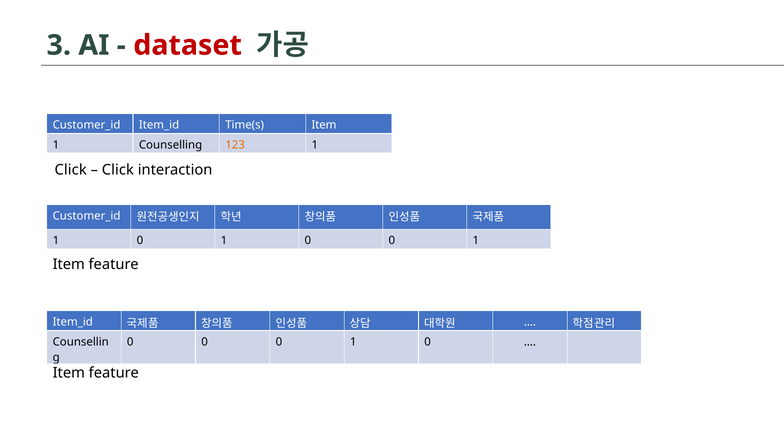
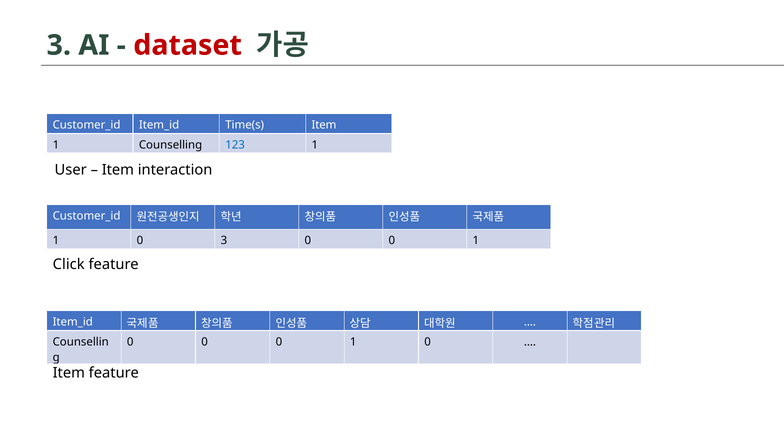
123 colour: orange -> blue
Click at (71, 170): Click -> User
Click at (118, 170): Click -> Item
1 0 1: 1 -> 3
Item at (69, 264): Item -> Click
